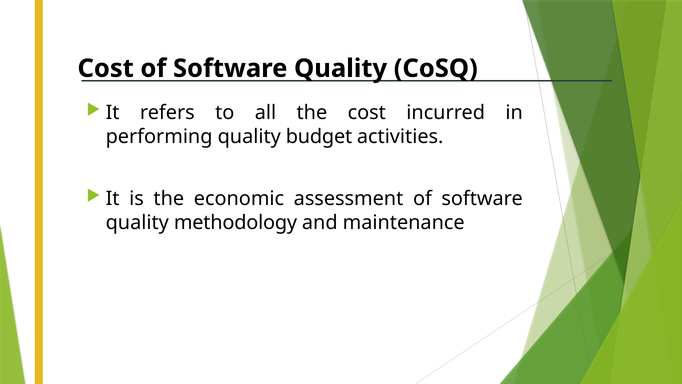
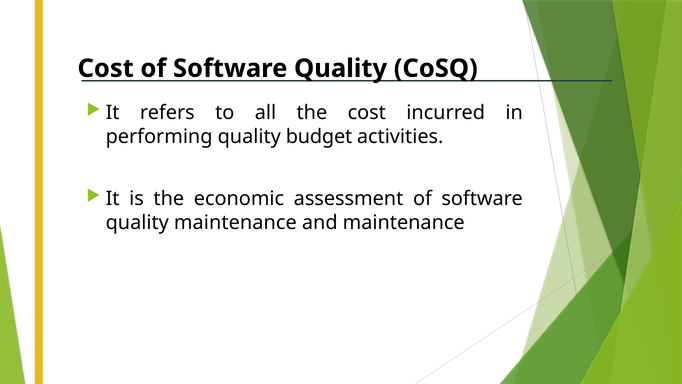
quality methodology: methodology -> maintenance
